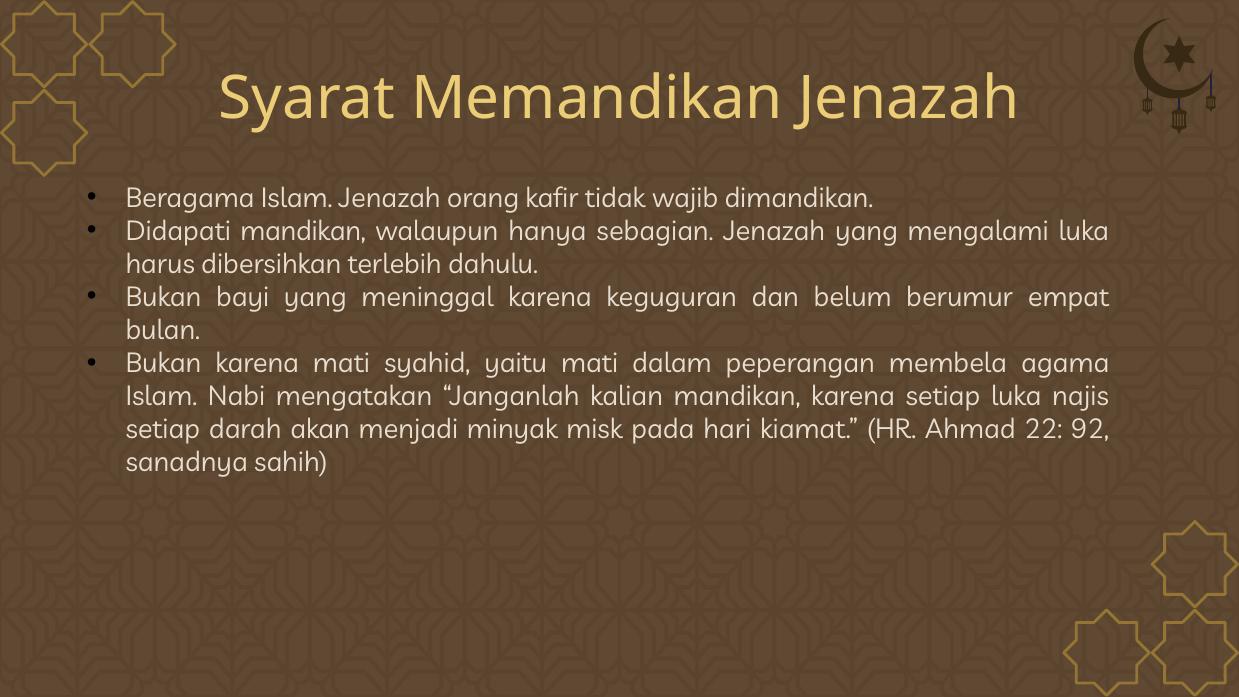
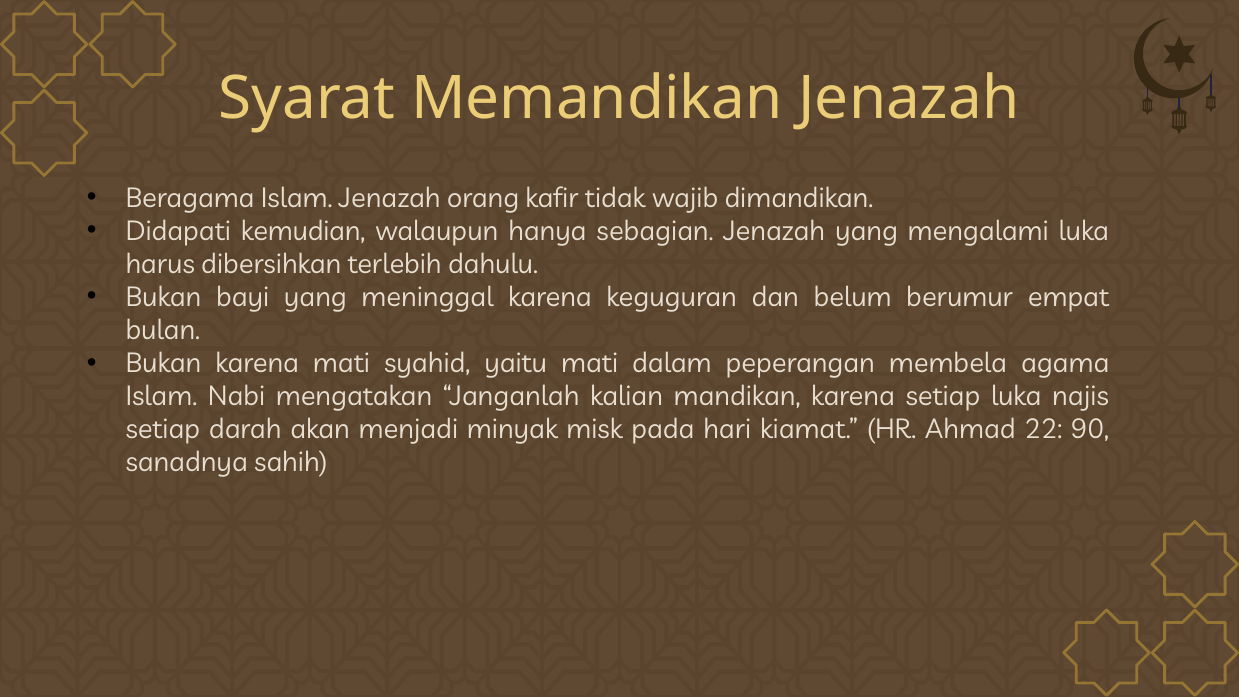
Didapati mandikan: mandikan -> kemudian
92: 92 -> 90
